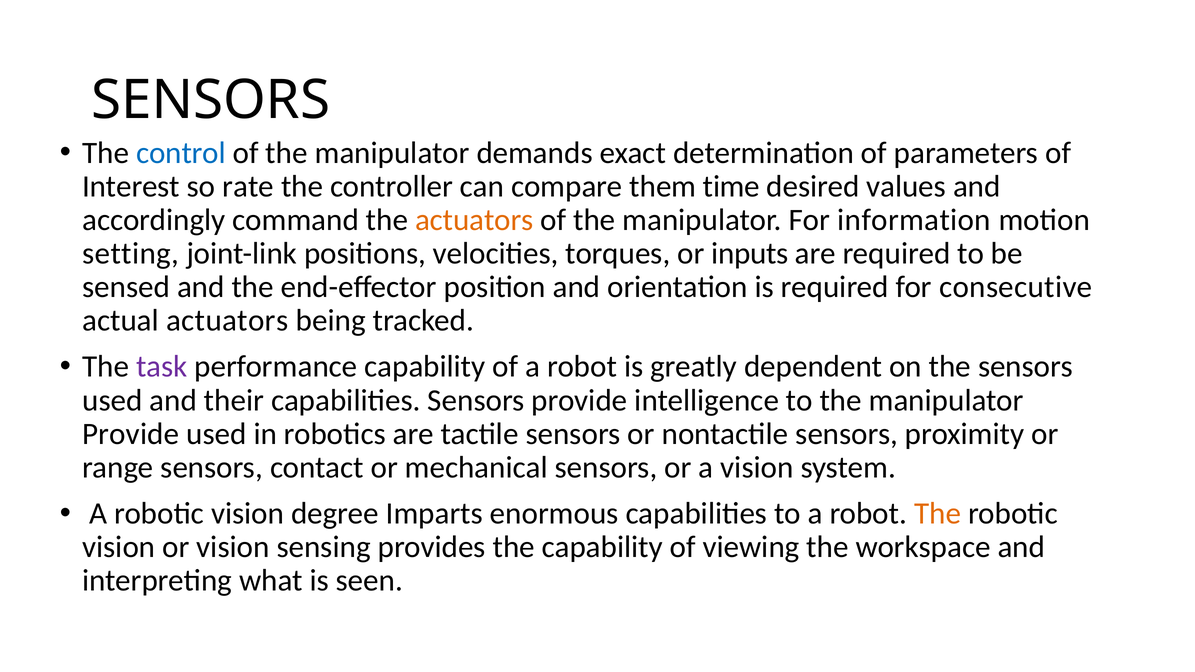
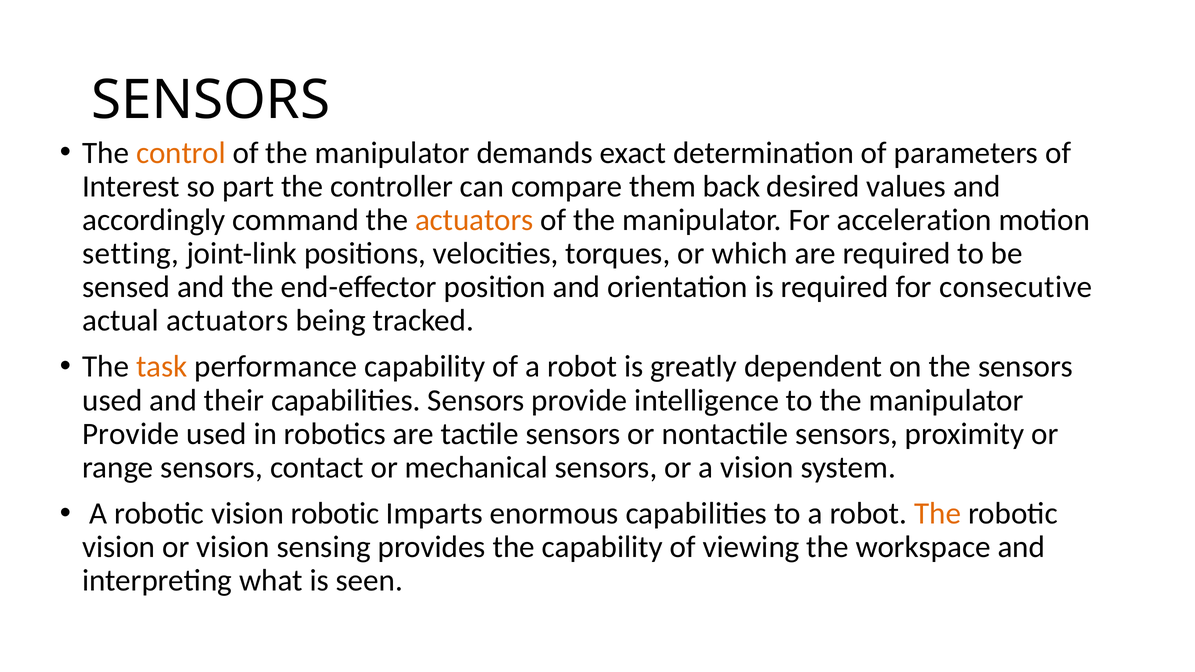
control colour: blue -> orange
rate: rate -> part
time: time -> back
information: information -> acceleration
inputs: inputs -> which
task colour: purple -> orange
vision degree: degree -> robotic
